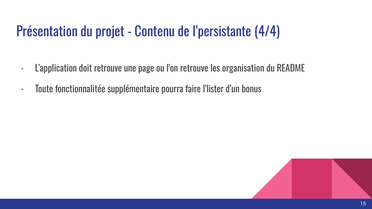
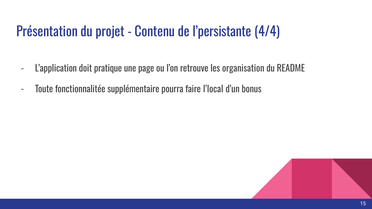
doit retrouve: retrouve -> pratique
l’lister: l’lister -> l’local
